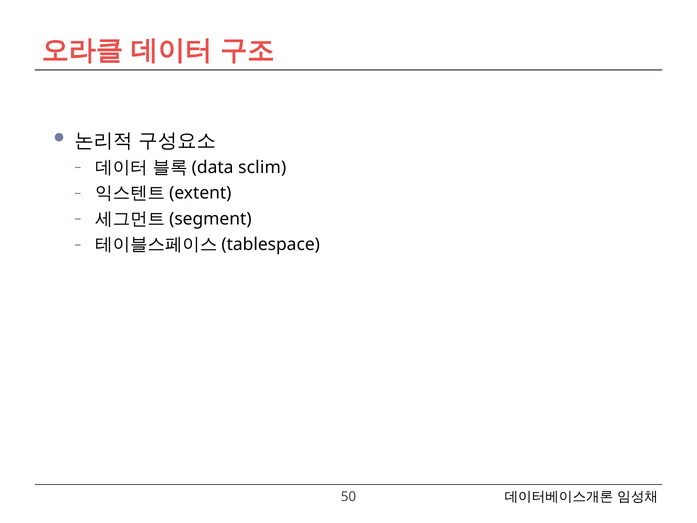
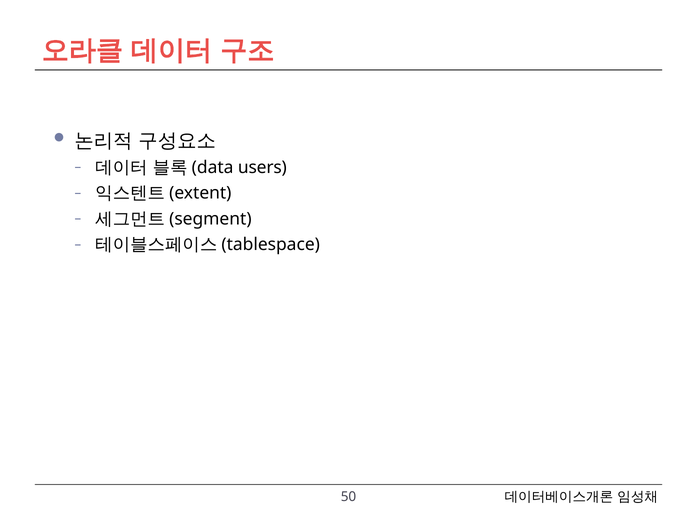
sclim: sclim -> users
